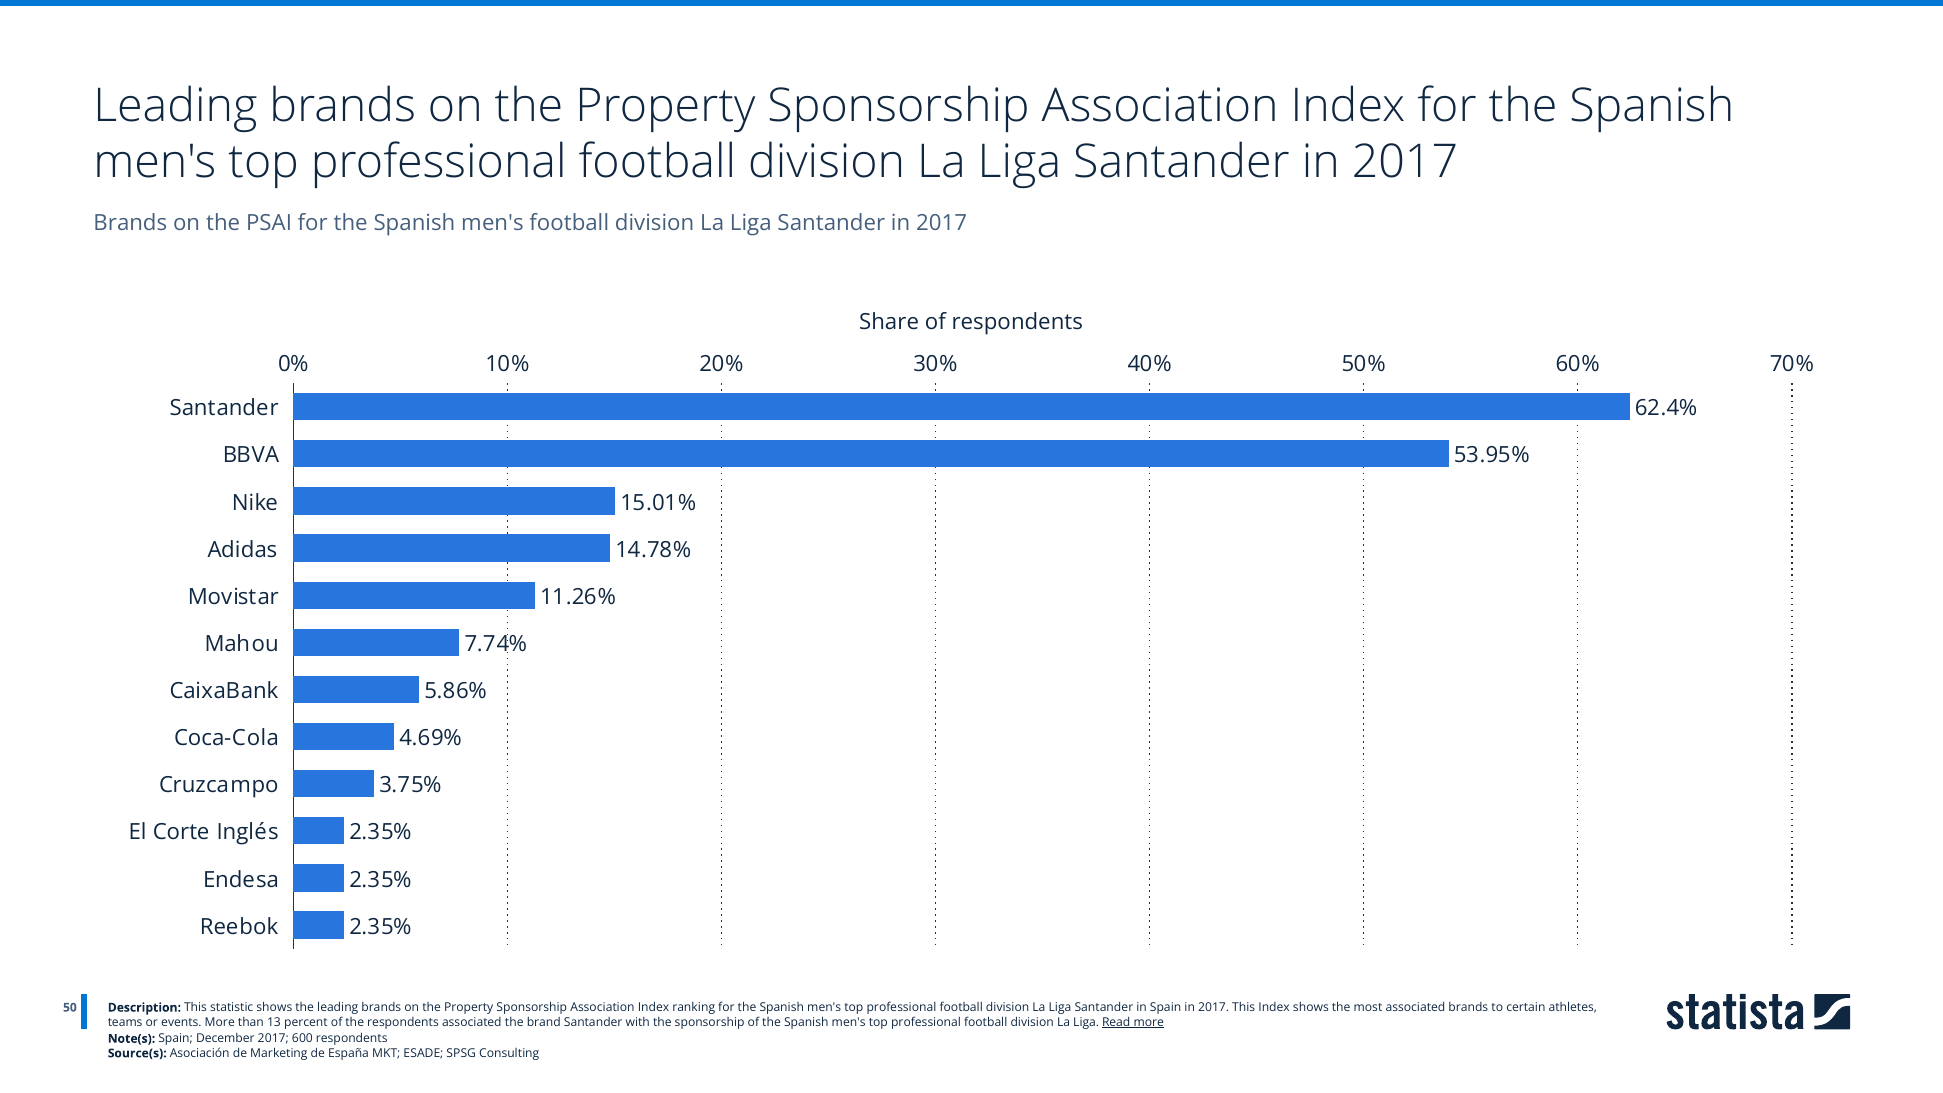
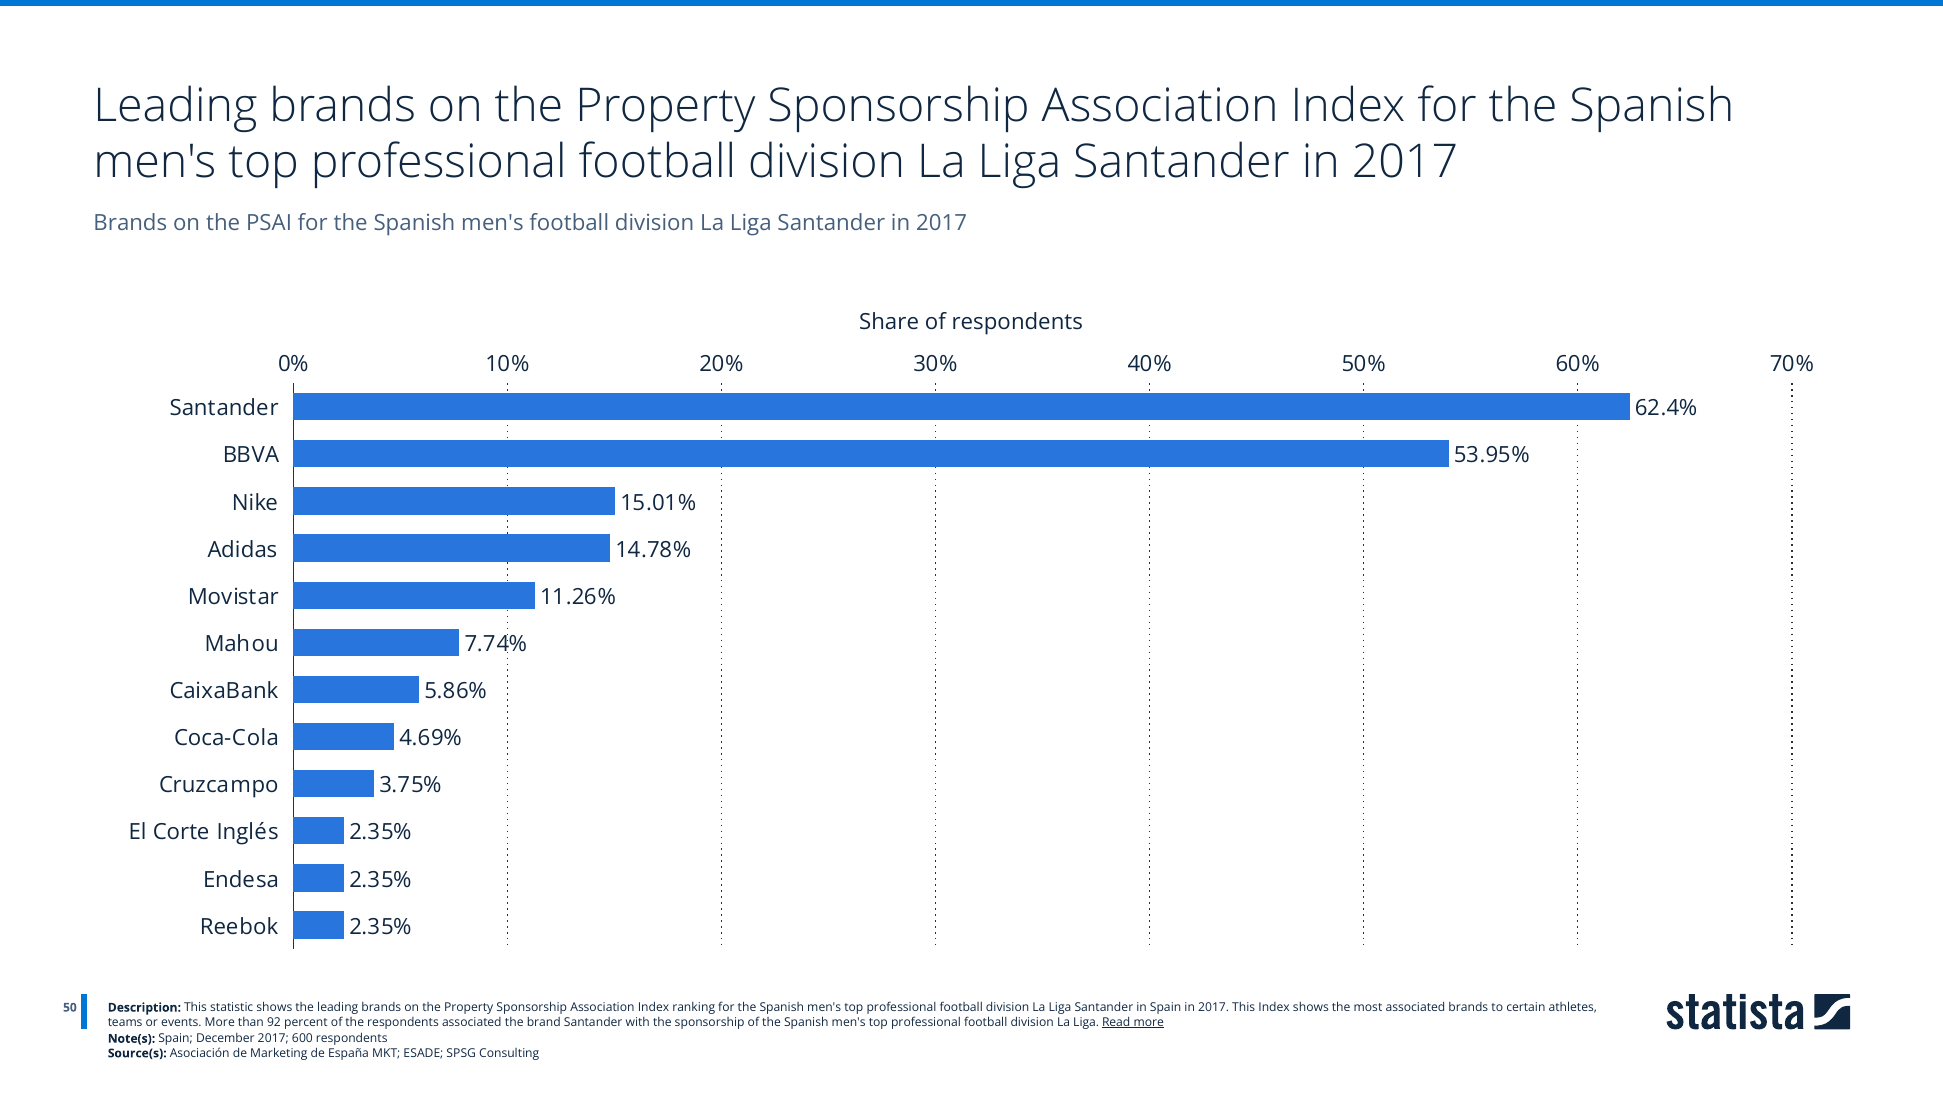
13: 13 -> 92
